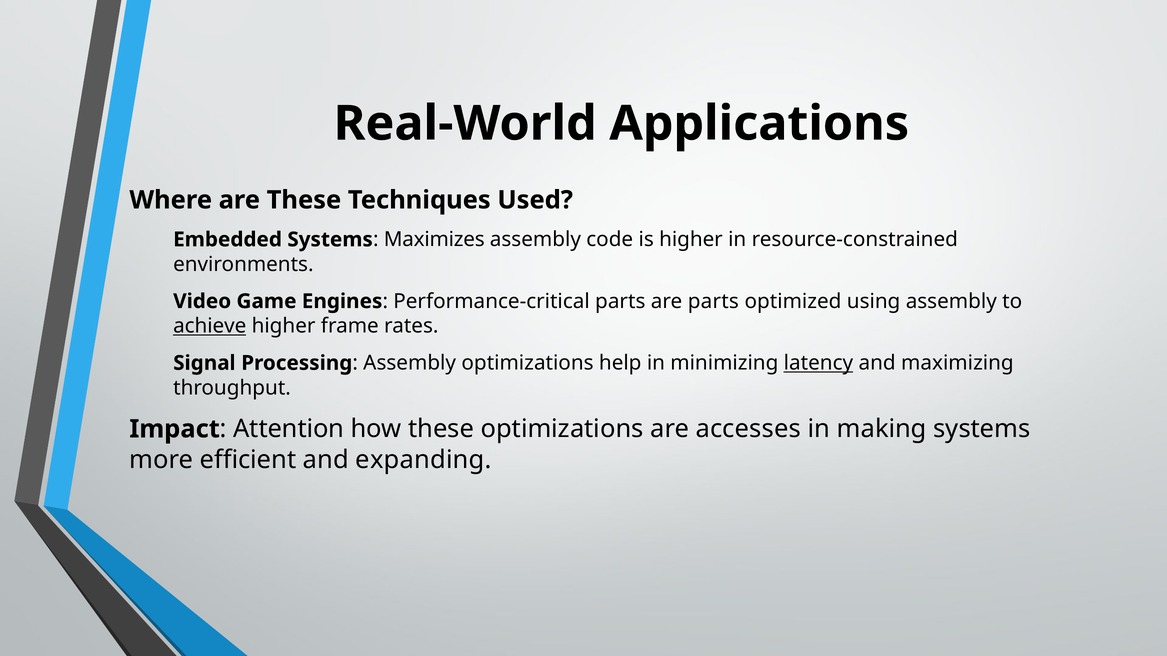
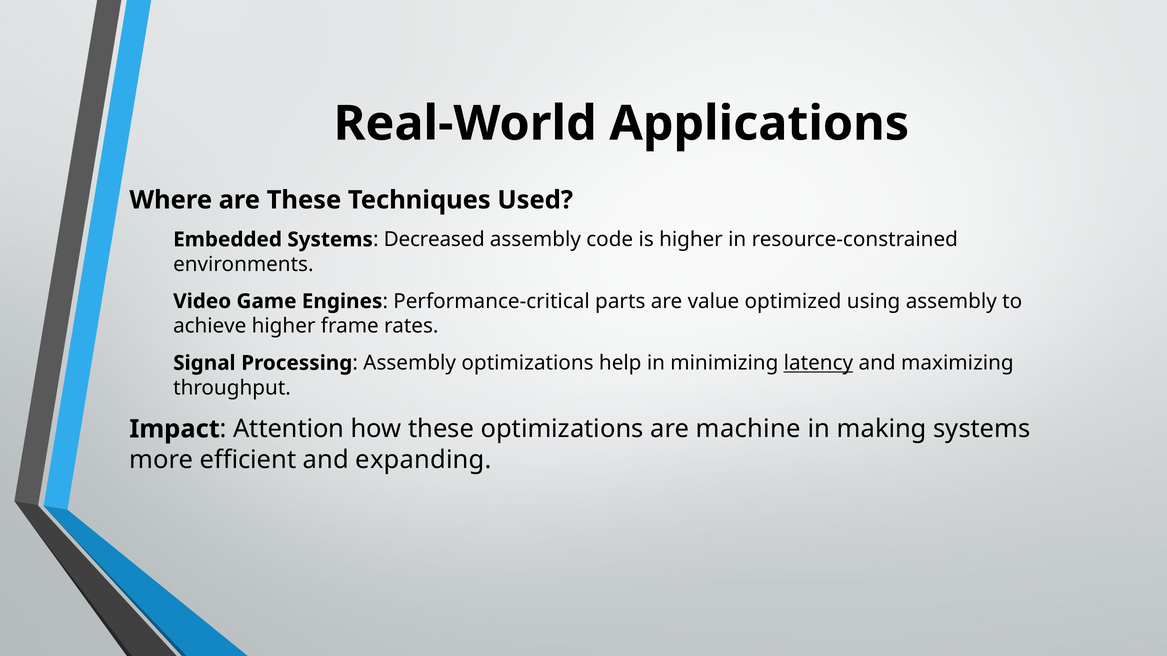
Maximizes: Maximizes -> Decreased
are parts: parts -> value
achieve underline: present -> none
accesses: accesses -> machine
